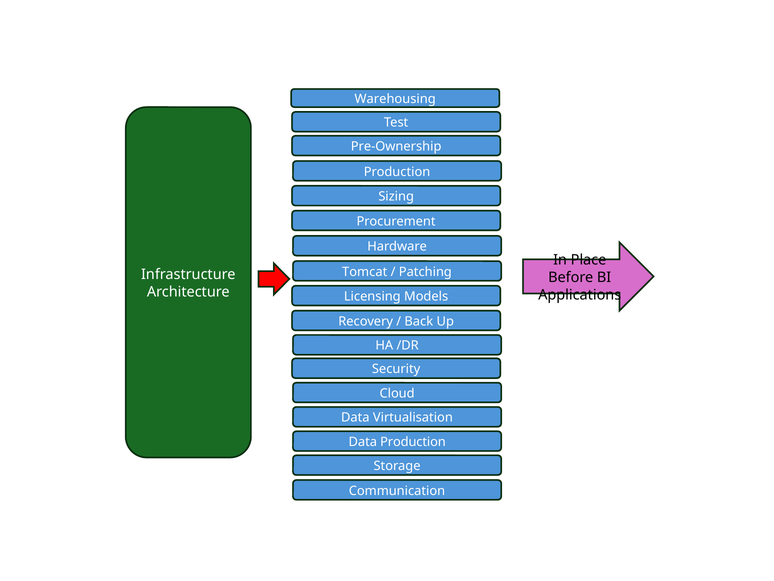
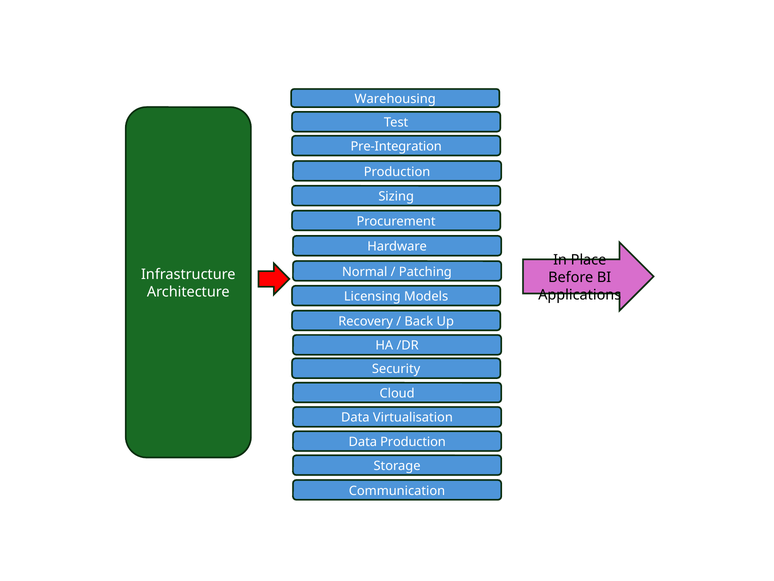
Pre-Ownership: Pre-Ownership -> Pre-Integration
Tomcat: Tomcat -> Normal
